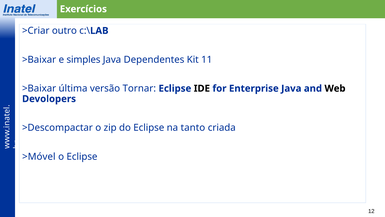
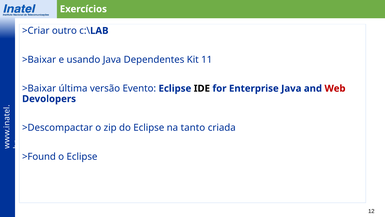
simples: simples -> usando
Tornar: Tornar -> Evento
Web colour: black -> red
>Móvel: >Móvel -> >Found
